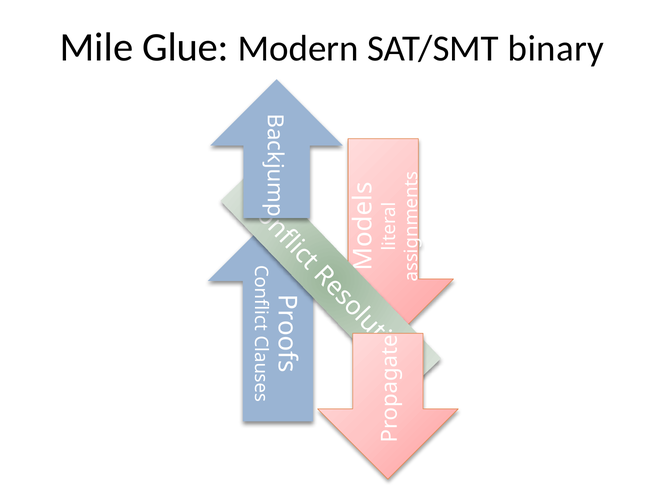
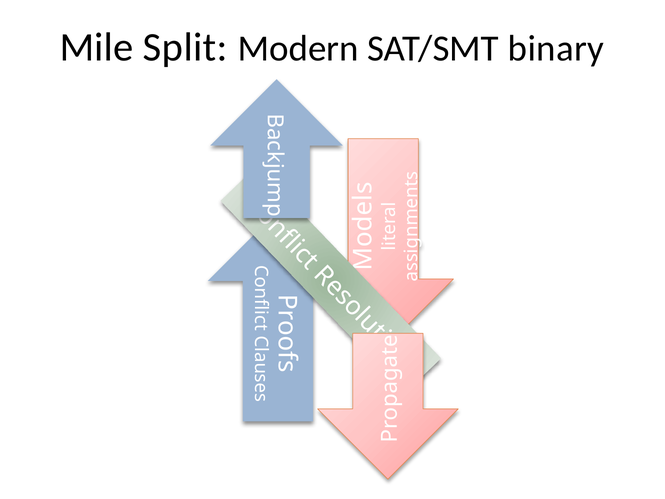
Glue: Glue -> Split
